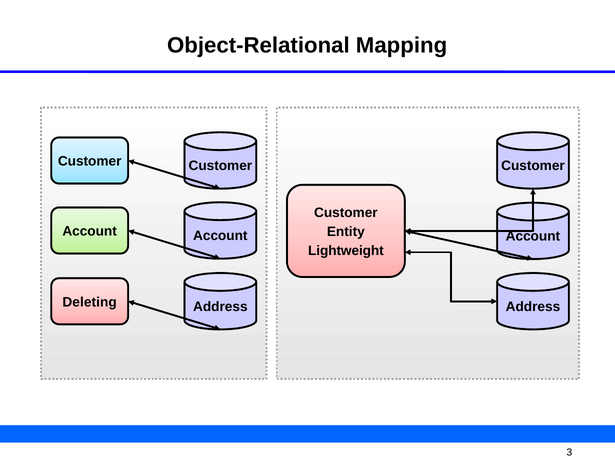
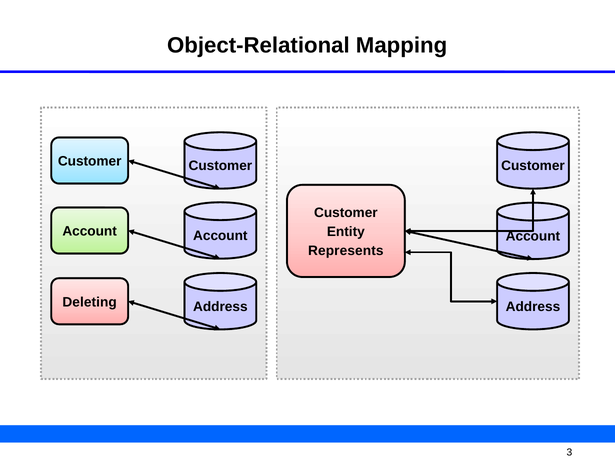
Lightweight: Lightweight -> Represents
